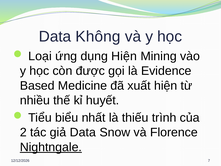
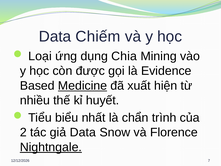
Không: Không -> Chiếm
dụng Hiện: Hiện -> Chia
Medicine underline: none -> present
thiếu: thiếu -> chẩn
